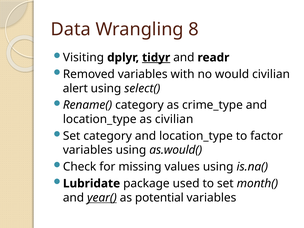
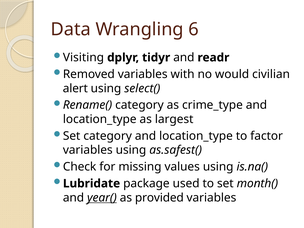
8: 8 -> 6
tidyr underline: present -> none
as civilian: civilian -> largest
as.would(: as.would( -> as.safest(
potential: potential -> provided
